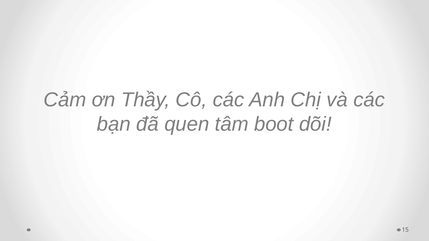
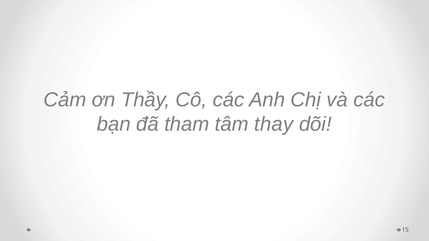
quen: quen -> tham
boot: boot -> thay
